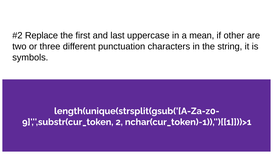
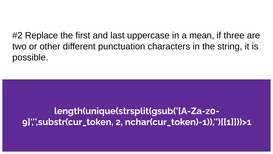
other: other -> three
three: three -> other
symbols: symbols -> possible
